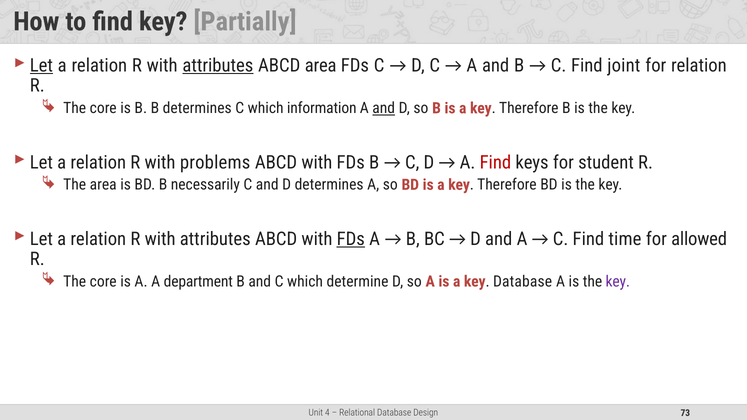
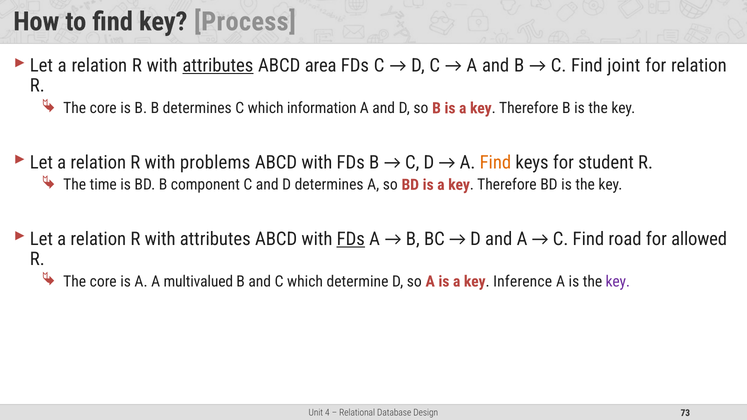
Partially: Partially -> Process
Let at (41, 66) underline: present -> none
and at (384, 108) underline: present -> none
Find at (495, 162) colour: red -> orange
The area: area -> time
necessarily: necessarily -> component
time: time -> road
department: department -> multivalued
key Database: Database -> Inference
